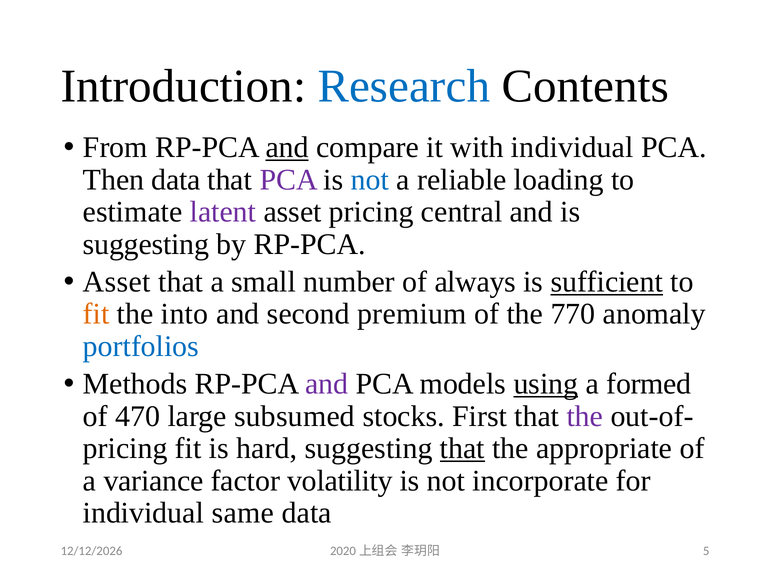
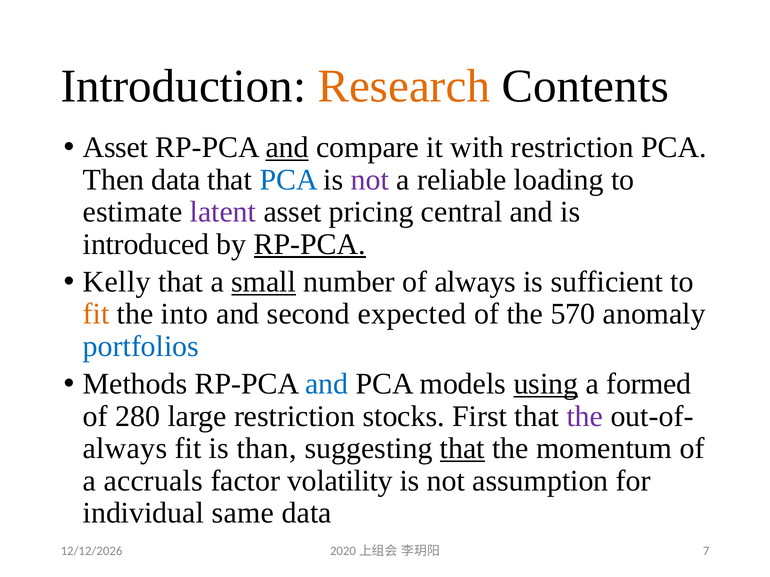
Research colour: blue -> orange
From at (115, 148): From -> Asset
with individual: individual -> restriction
PCA at (289, 180) colour: purple -> blue
not at (370, 180) colour: blue -> purple
suggesting at (146, 244): suggesting -> introduced
RP-PCA at (310, 244) underline: none -> present
Asset at (117, 282): Asset -> Kelly
small underline: none -> present
sufficient underline: present -> none
premium: premium -> expected
770: 770 -> 570
and at (327, 384) colour: purple -> blue
470: 470 -> 280
large subsumed: subsumed -> restriction
pricing at (125, 449): pricing -> always
hard: hard -> than
appropriate: appropriate -> momentum
variance: variance -> accruals
incorporate: incorporate -> assumption
5: 5 -> 7
